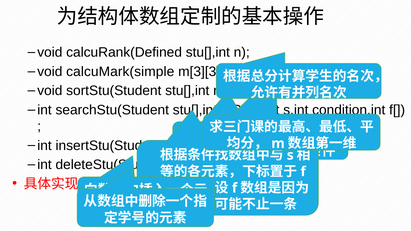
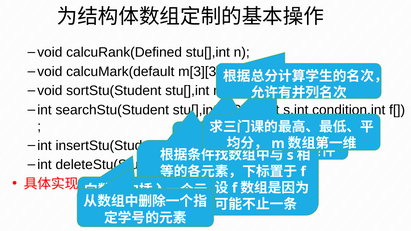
calcuMark(simple: calcuMark(simple -> calcuMark(default
